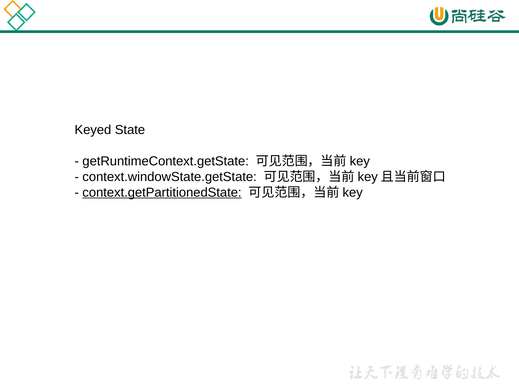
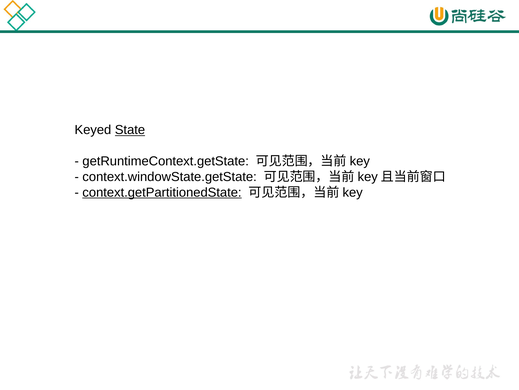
State underline: none -> present
